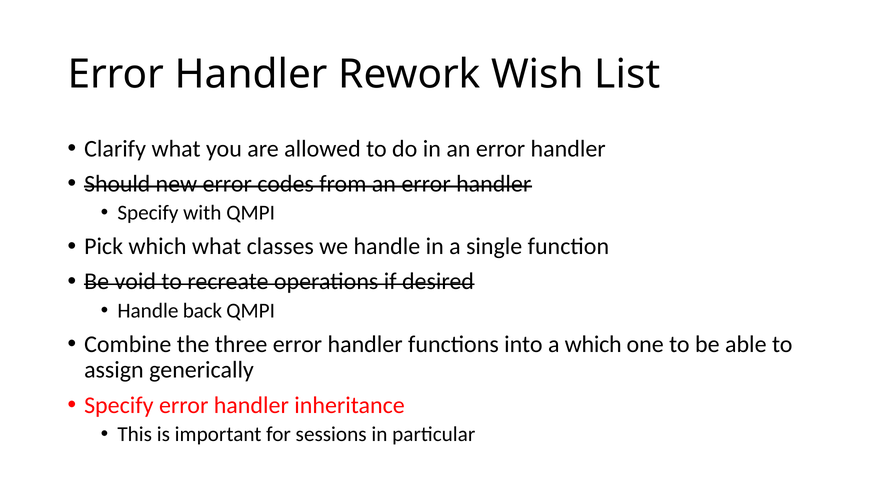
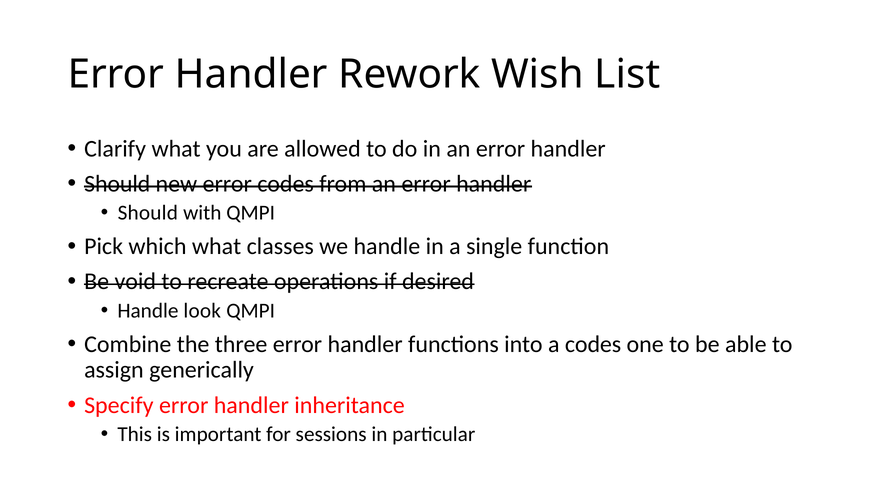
Specify at (148, 213): Specify -> Should
back: back -> look
a which: which -> codes
